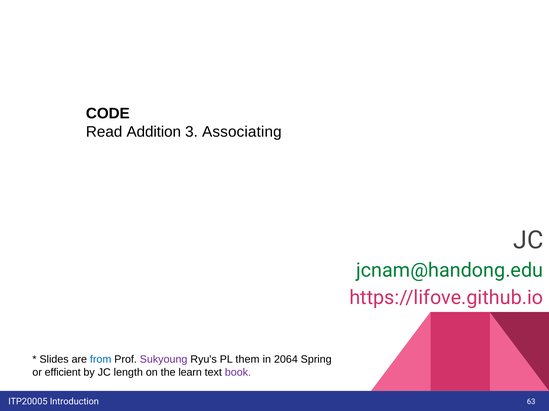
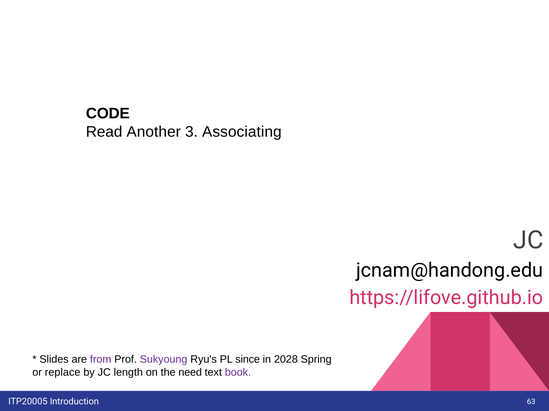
Addition: Addition -> Another
jcnam@handong.edu colour: green -> black
from colour: blue -> purple
them: them -> since
2064: 2064 -> 2028
efficient: efficient -> replace
learn: learn -> need
